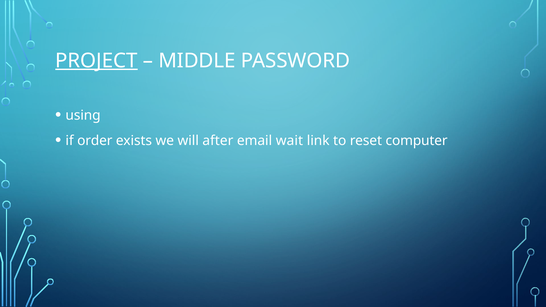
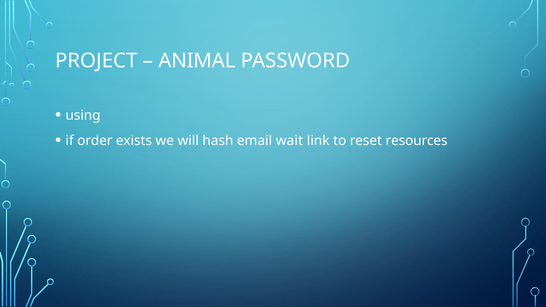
PROJECT underline: present -> none
MIDDLE: MIDDLE -> ANIMAL
after: after -> hash
computer: computer -> resources
